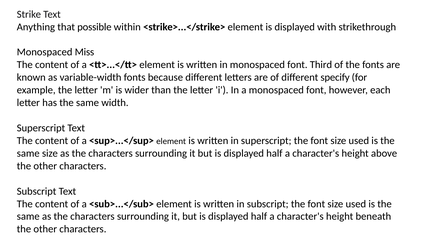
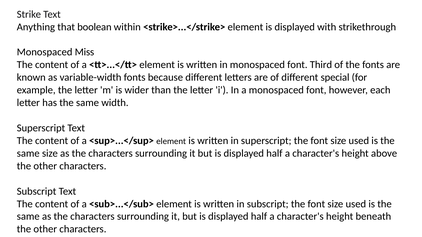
possible: possible -> boolean
specify: specify -> special
